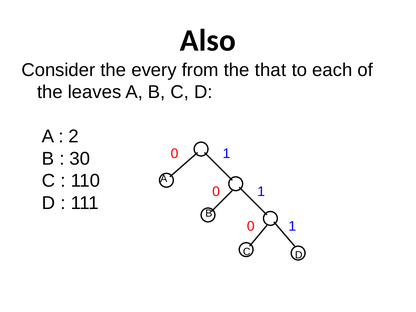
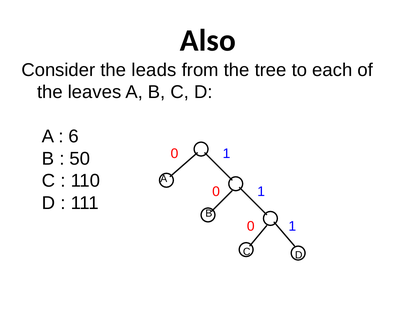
every: every -> leads
that: that -> tree
2: 2 -> 6
30: 30 -> 50
